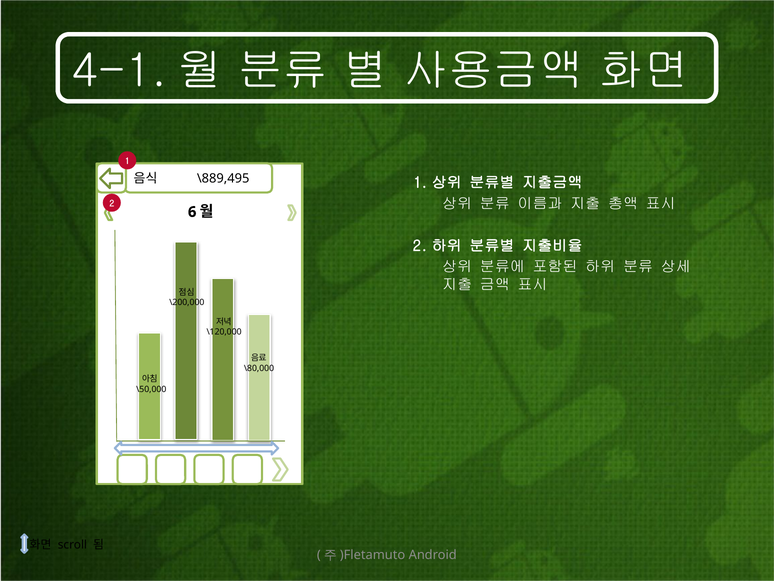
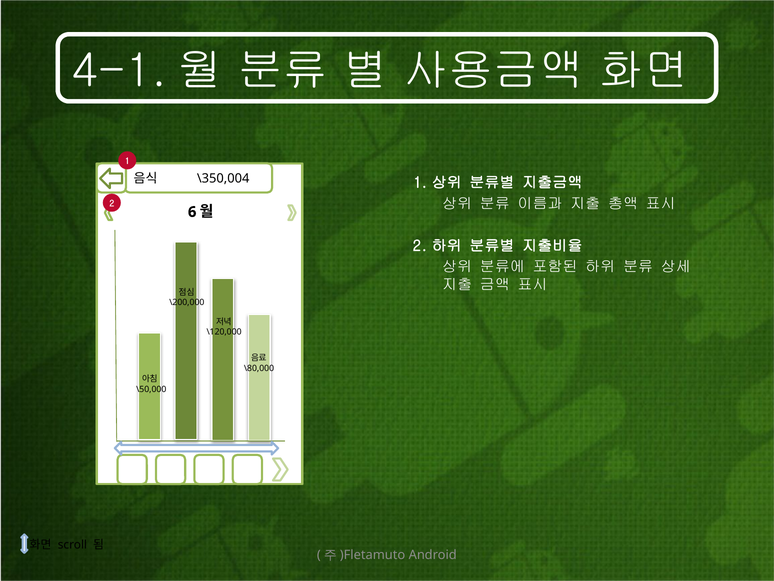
\889,495: \889,495 -> \350,004
